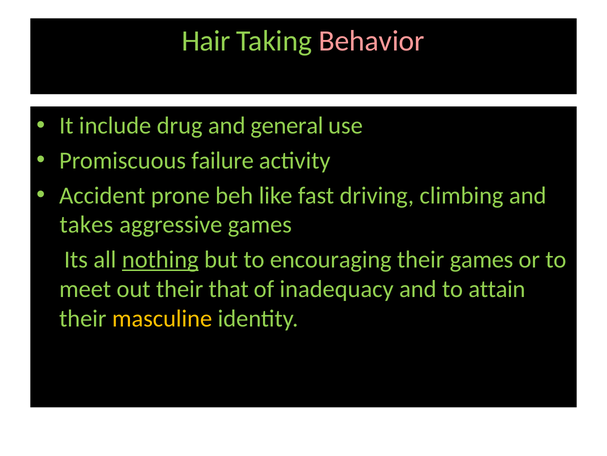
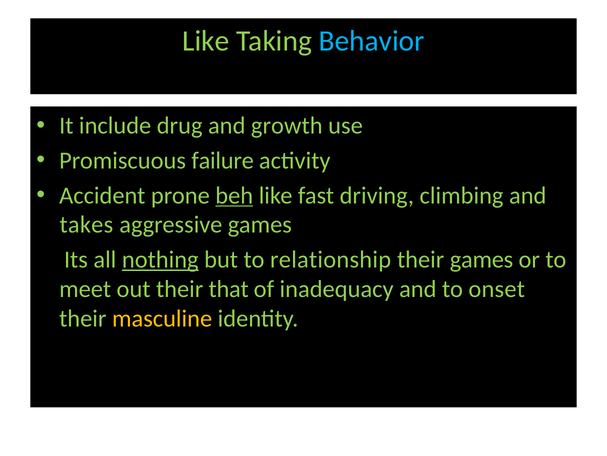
Hair at (206, 41): Hair -> Like
Behavior colour: pink -> light blue
general: general -> growth
beh underline: none -> present
encouraging: encouraging -> relationship
attain: attain -> onset
